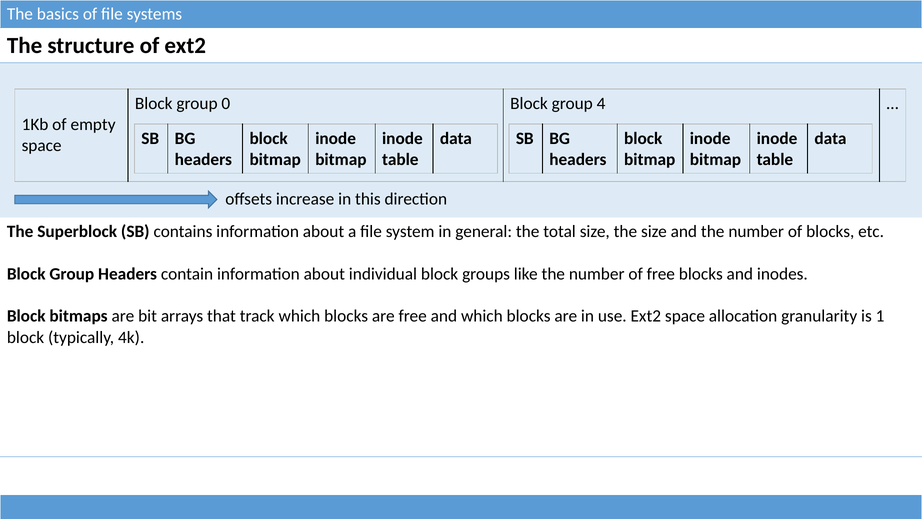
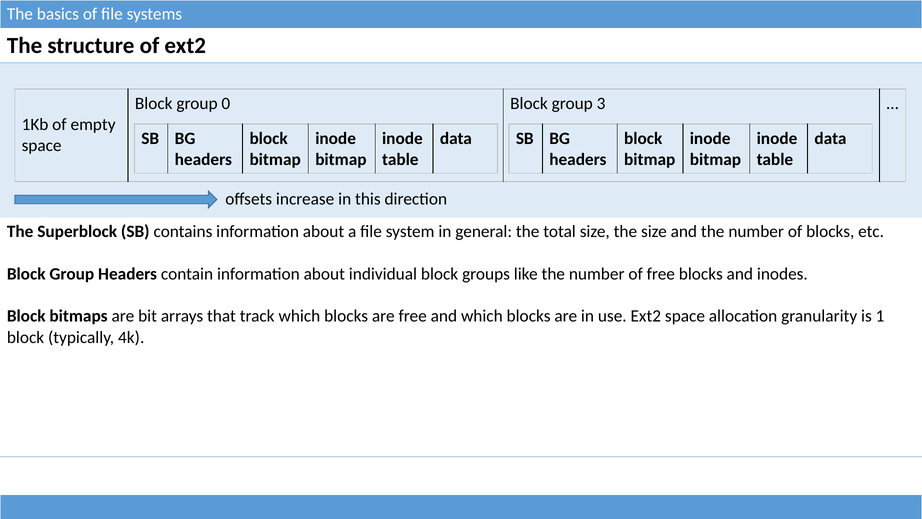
4: 4 -> 3
